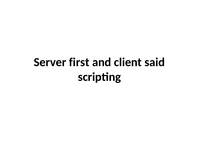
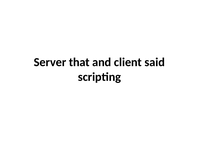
first: first -> that
